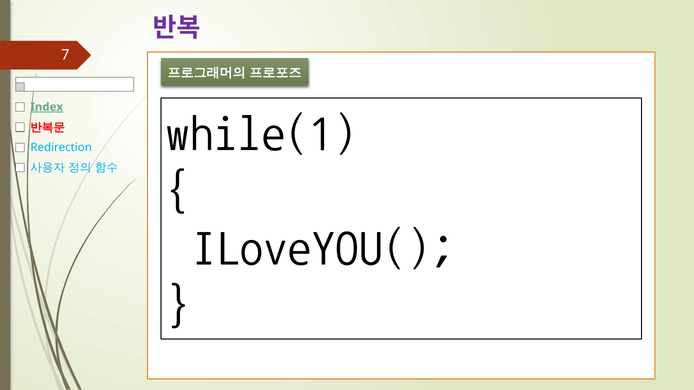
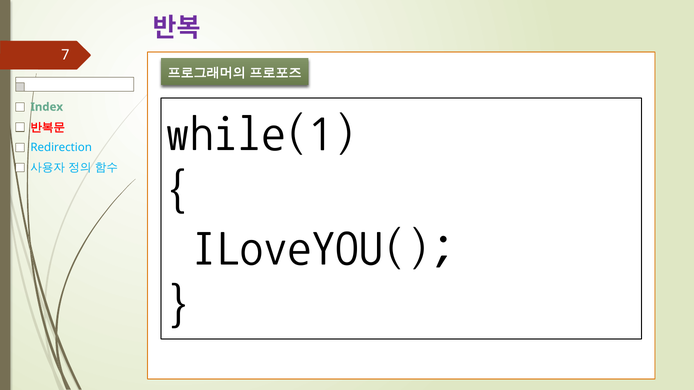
Index underline: present -> none
